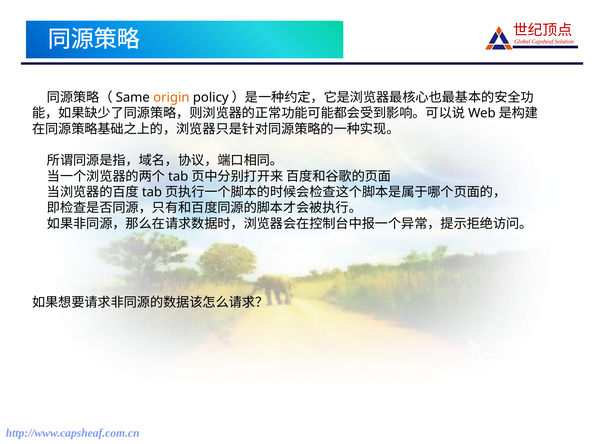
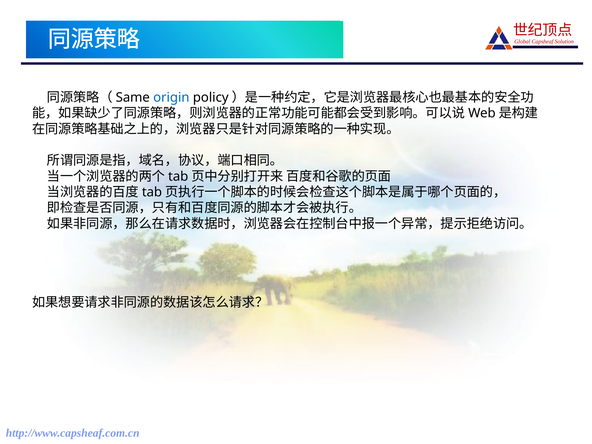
origin colour: orange -> blue
